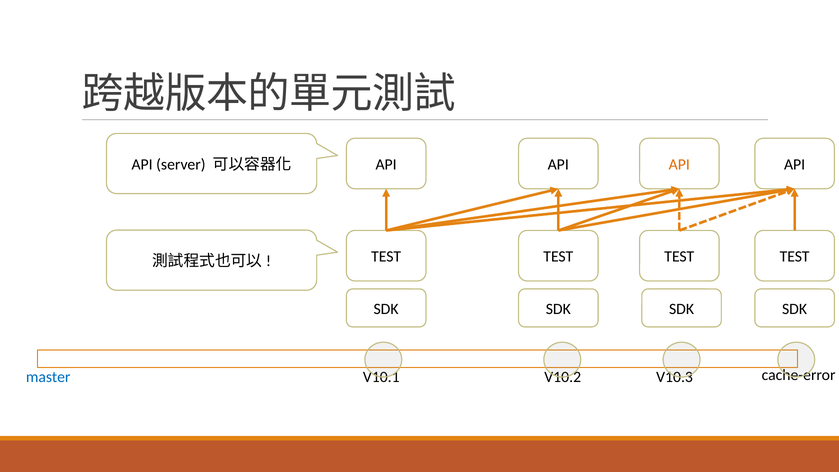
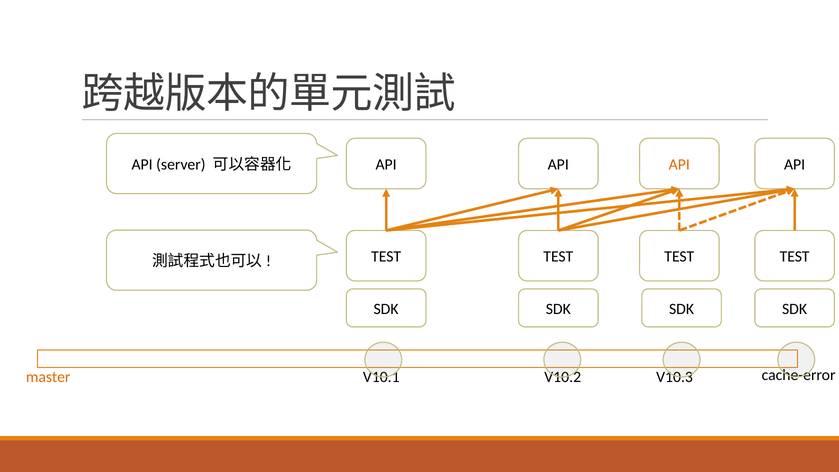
master colour: blue -> orange
